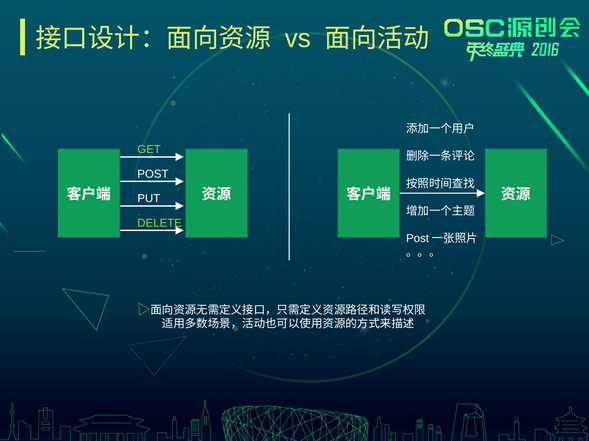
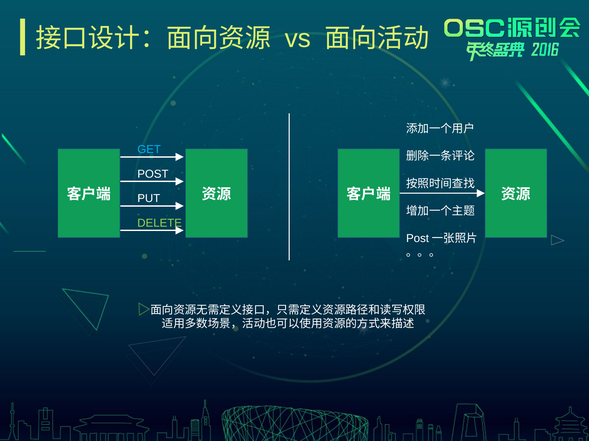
GET colour: light green -> light blue
